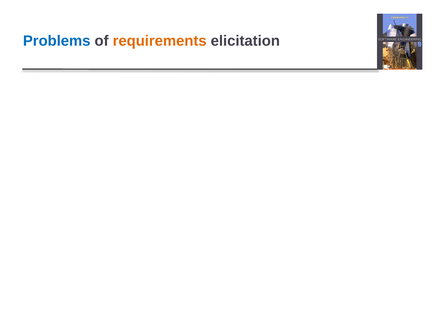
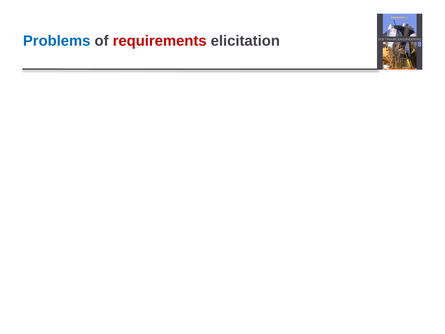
requirements at (160, 41) colour: orange -> red
